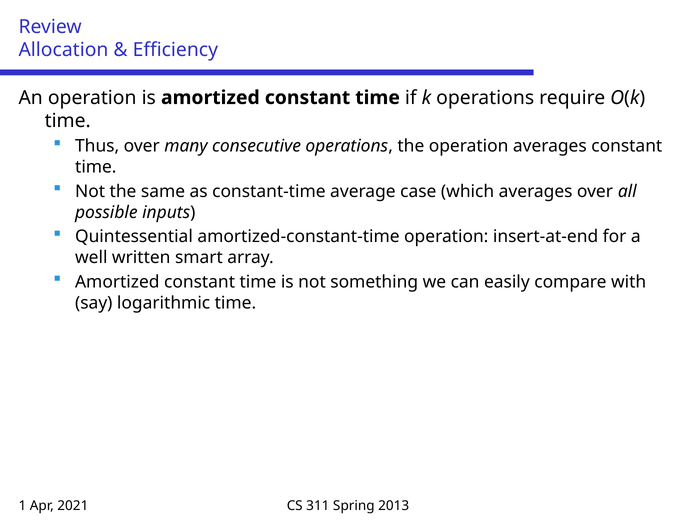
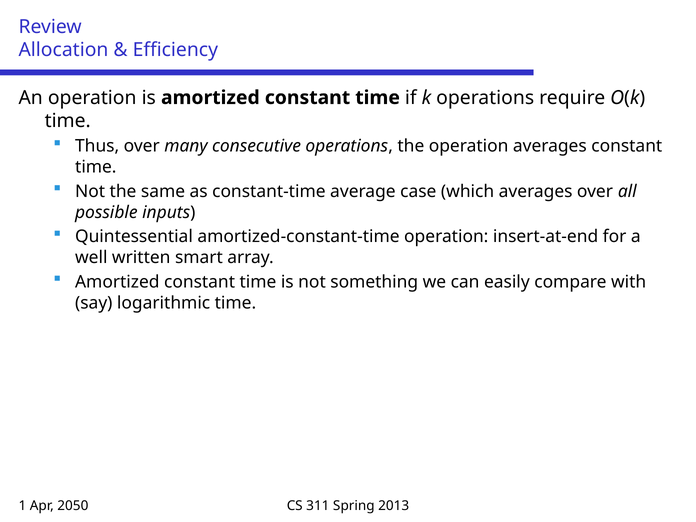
2021: 2021 -> 2050
